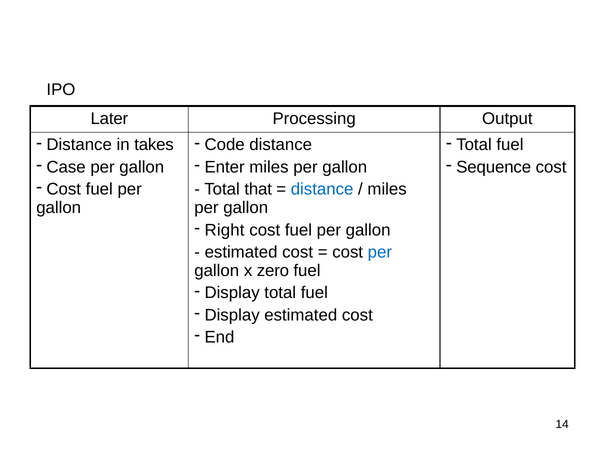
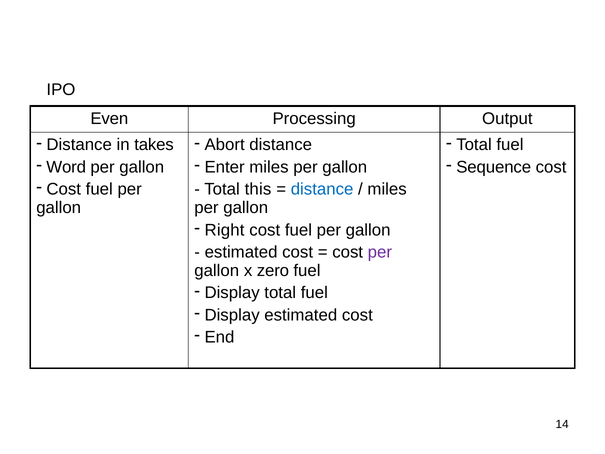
Later: Later -> Even
Code: Code -> Abort
Case: Case -> Word
that: that -> this
per at (380, 252) colour: blue -> purple
